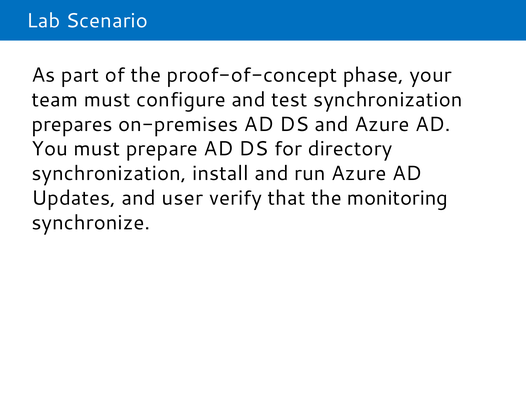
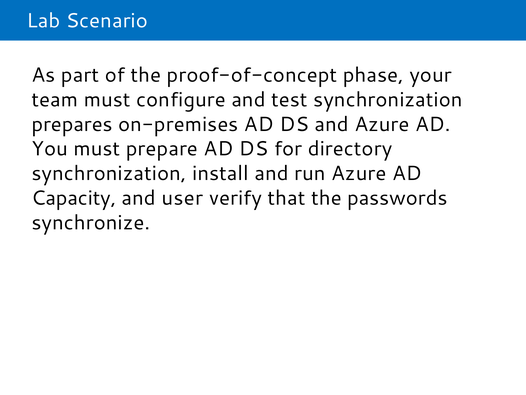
Updates: Updates -> Capacity
monitoring: monitoring -> passwords
